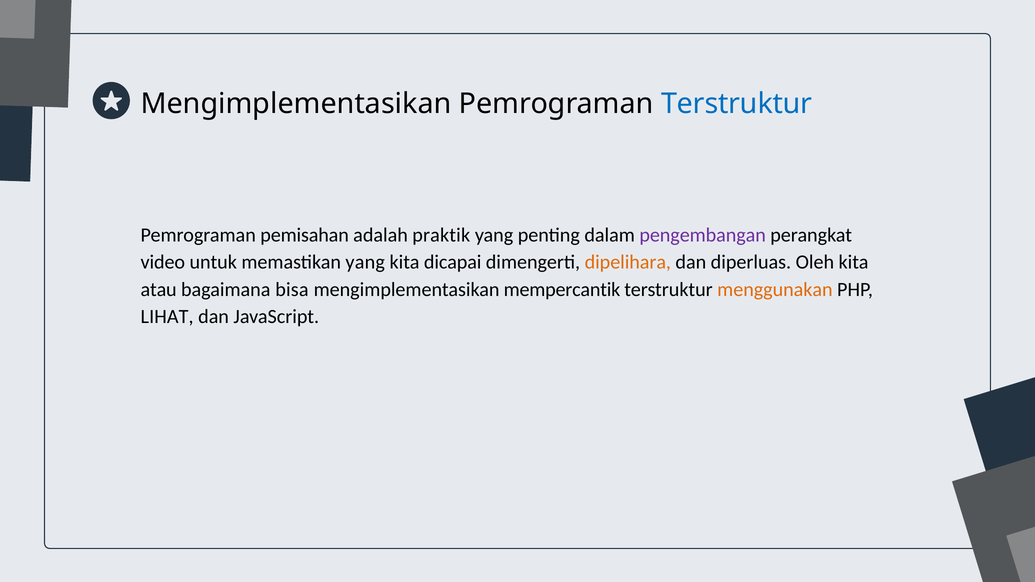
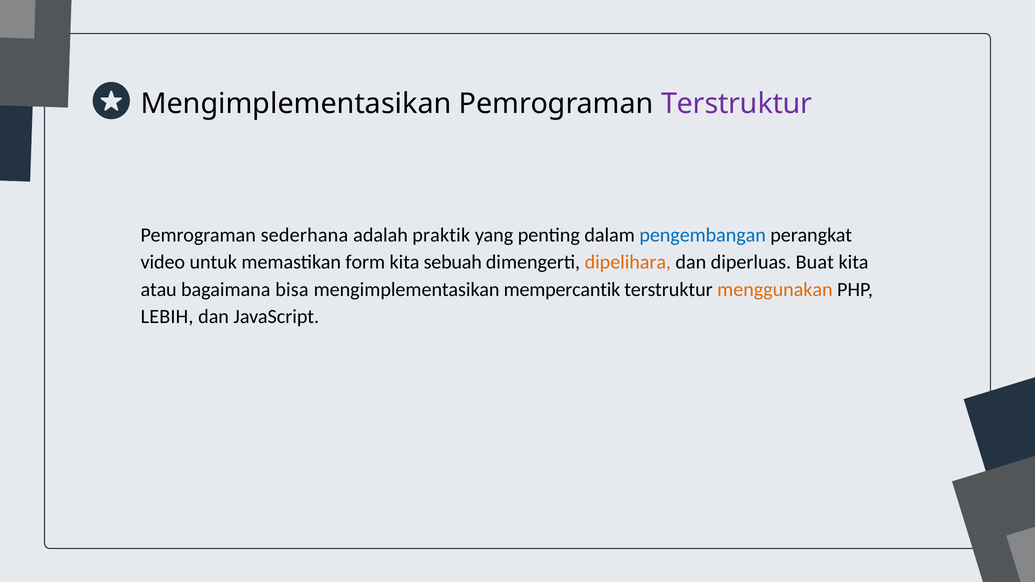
Terstruktur at (737, 104) colour: blue -> purple
pemisahan: pemisahan -> sederhana
pengembangan colour: purple -> blue
memastikan yang: yang -> form
dicapai: dicapai -> sebuah
Oleh: Oleh -> Buat
LIHAT: LIHAT -> LEBIH
